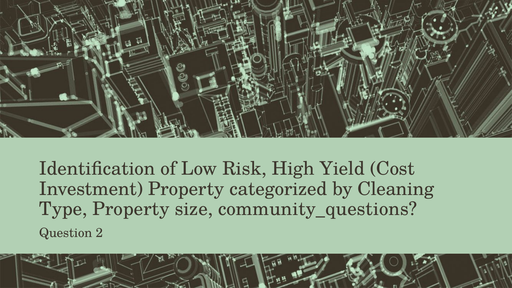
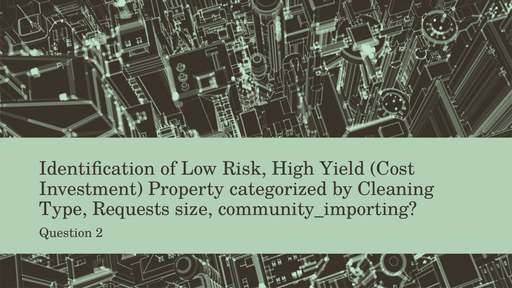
Type Property: Property -> Requests
community_questions: community_questions -> community_importing
